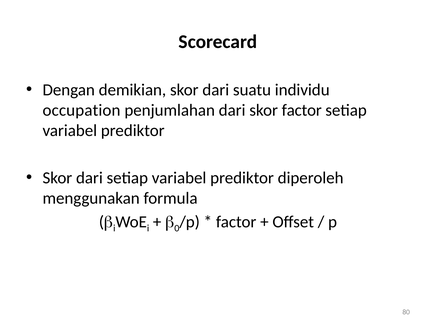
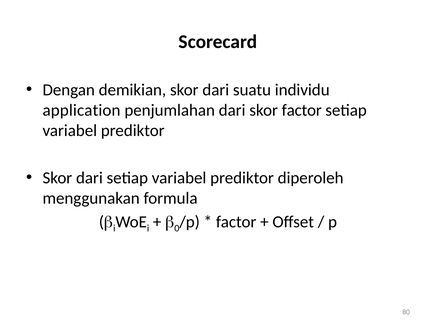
occupation: occupation -> application
